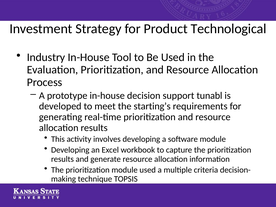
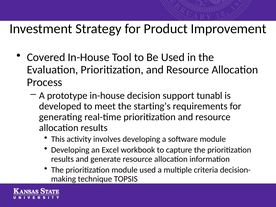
Technological: Technological -> Improvement
Industry: Industry -> Covered
